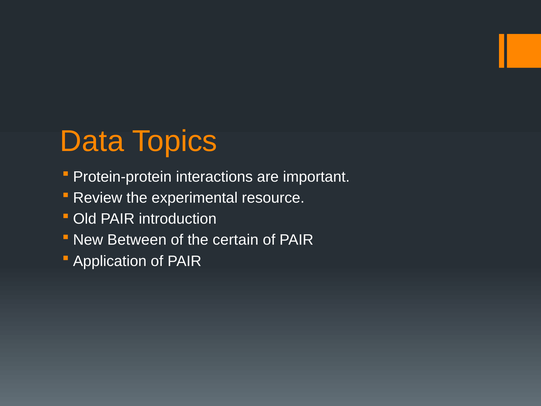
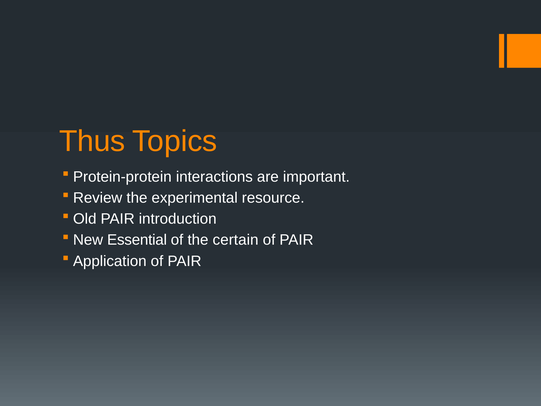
Data: Data -> Thus
Between: Between -> Essential
